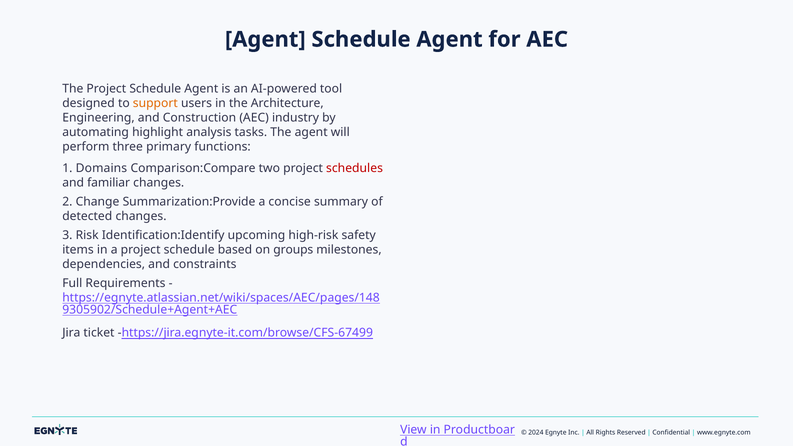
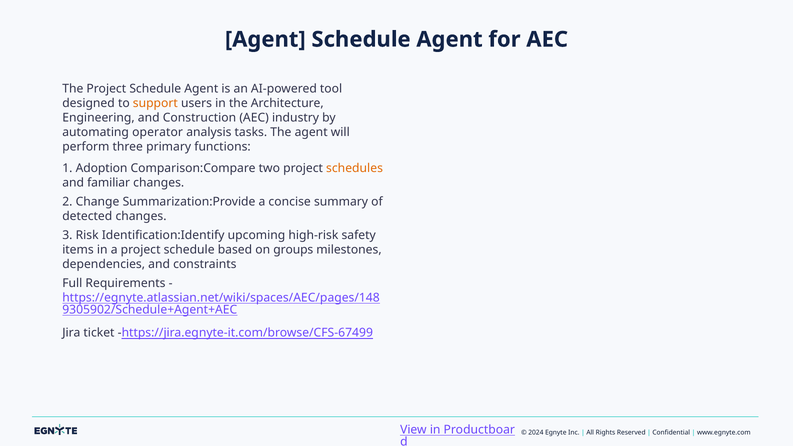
highlight: highlight -> operator
Domains: Domains -> Adoption
schedules colour: red -> orange
